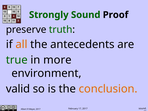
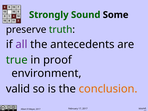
Proof: Proof -> Some
all colour: orange -> purple
more: more -> proof
